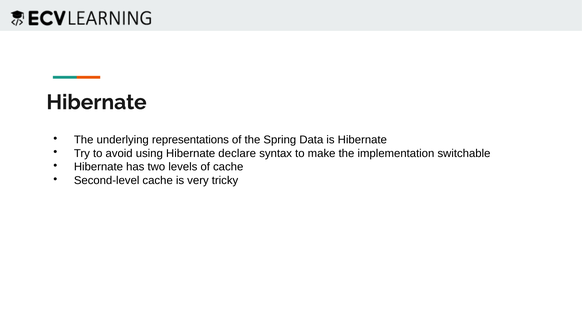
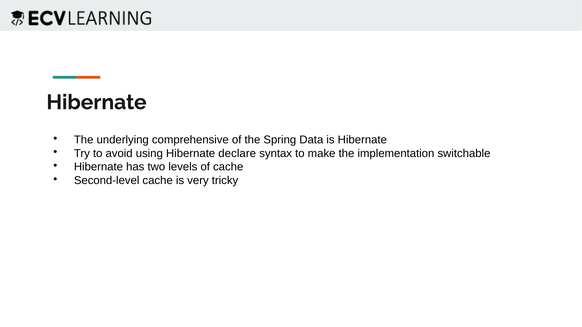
representations: representations -> comprehensive
